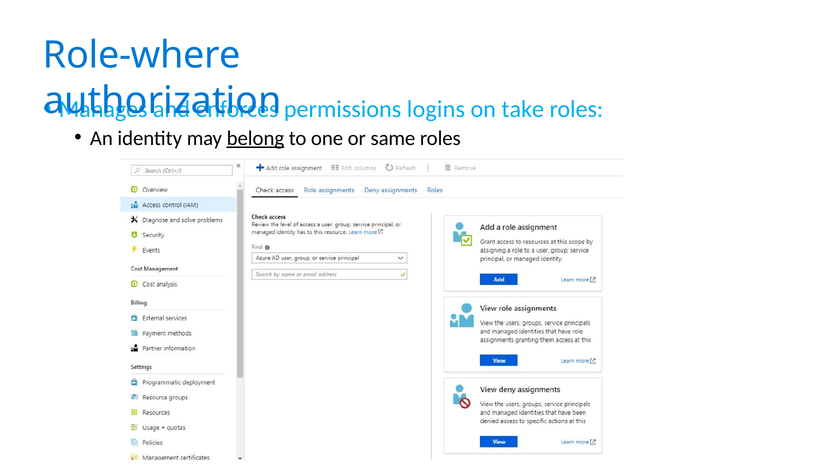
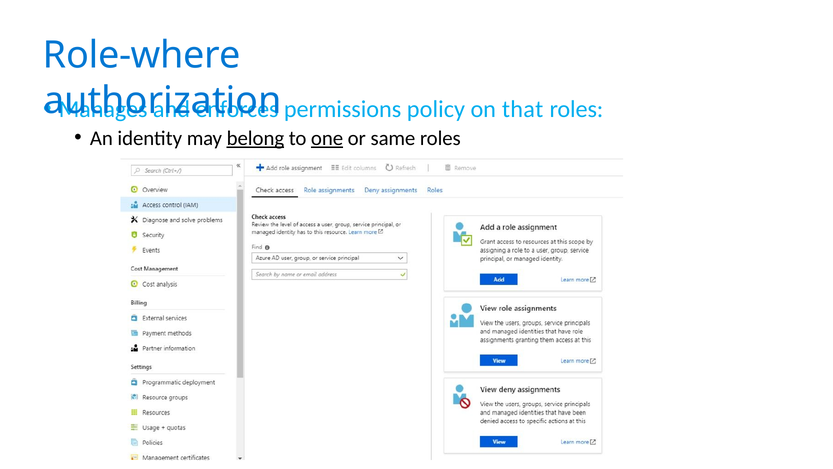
logins: logins -> policy
take: take -> that
one underline: none -> present
